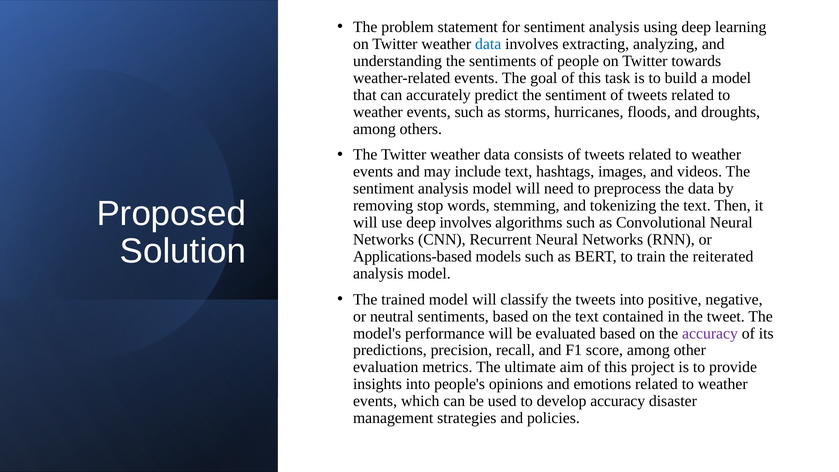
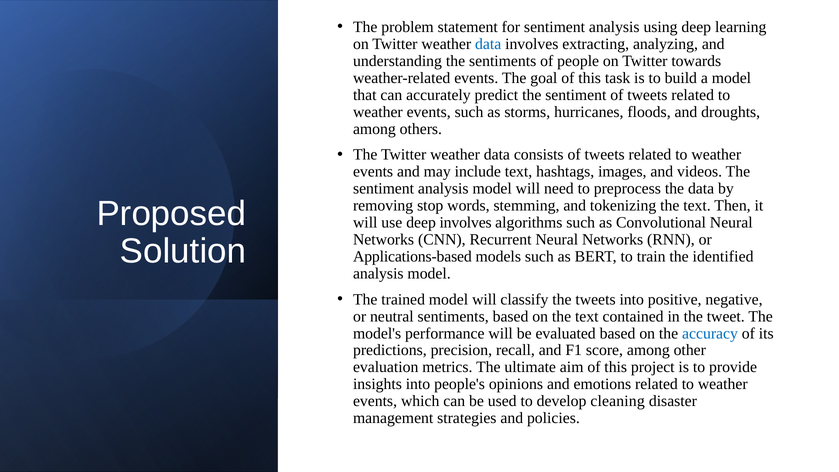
reiterated: reiterated -> identified
accuracy at (710, 333) colour: purple -> blue
develop accuracy: accuracy -> cleaning
